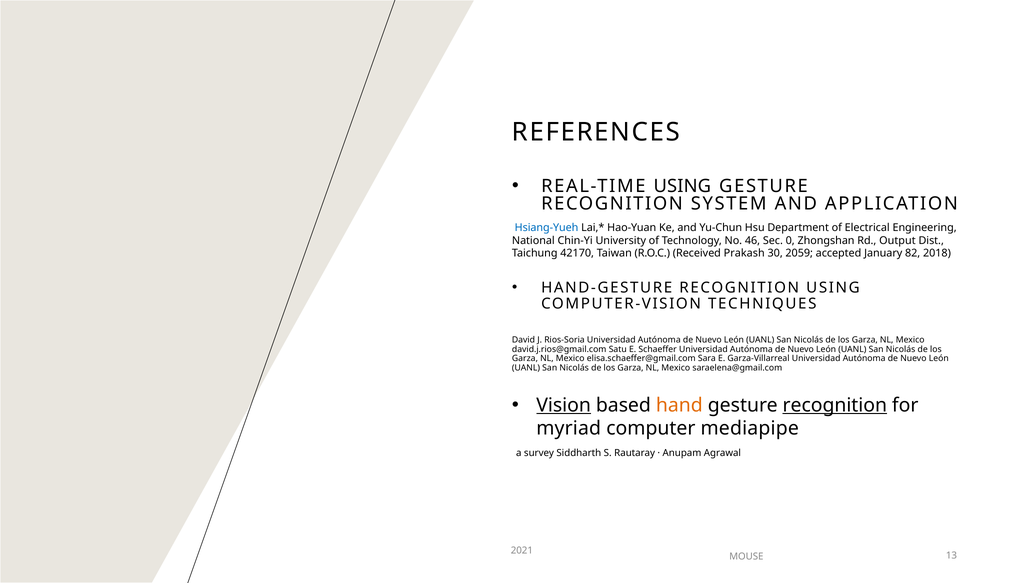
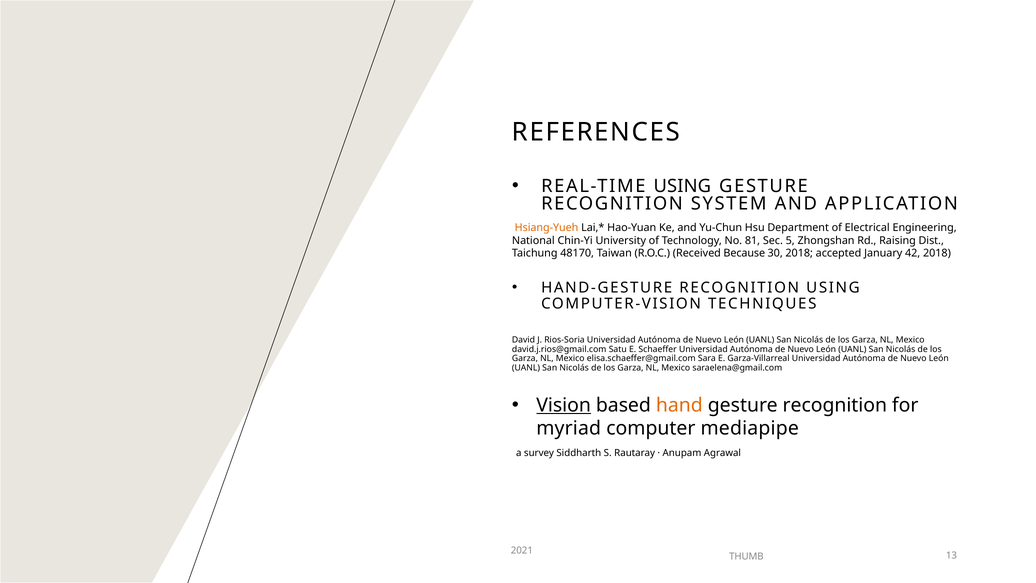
Hsiang-Yueh colour: blue -> orange
46: 46 -> 81
0: 0 -> 5
Output: Output -> Raising
42170: 42170 -> 48170
Prakash: Prakash -> Because
30 2059: 2059 -> 2018
82: 82 -> 42
recognition at (835, 405) underline: present -> none
MOUSE: MOUSE -> THUMB
